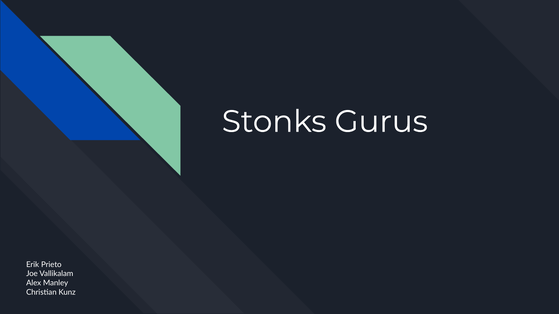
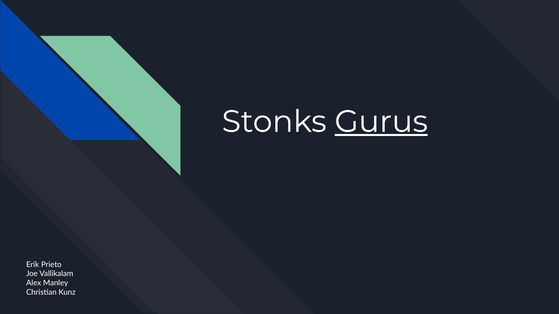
Gurus underline: none -> present
